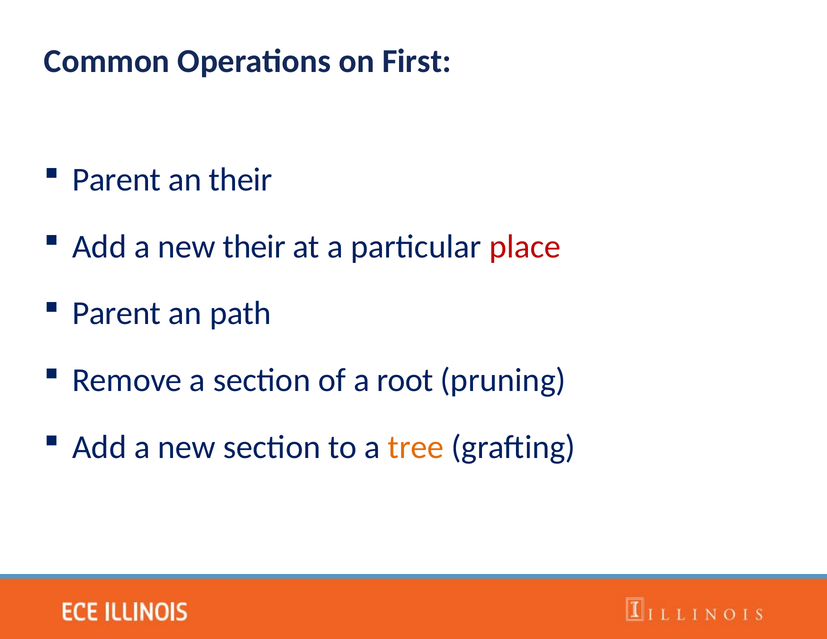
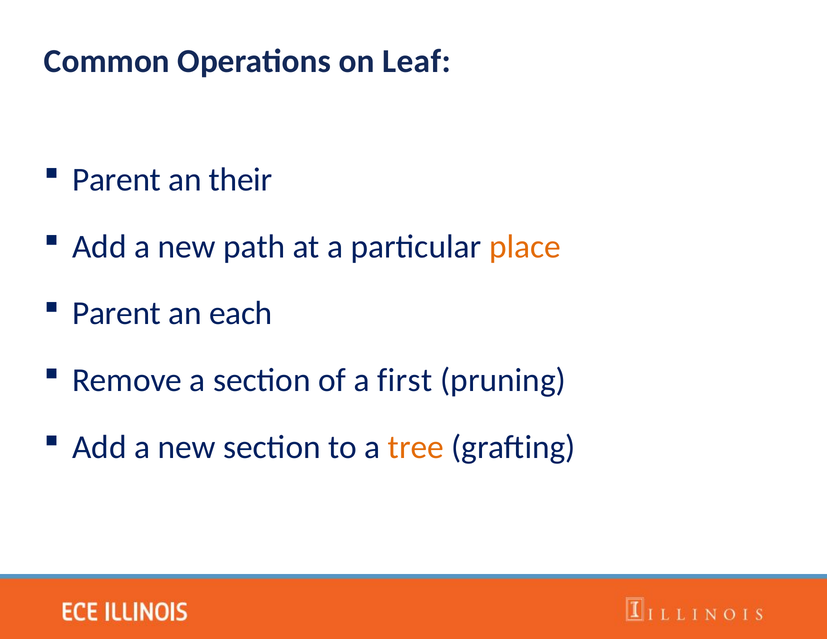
First: First -> Leaf
new their: their -> path
place colour: red -> orange
path: path -> each
root: root -> first
